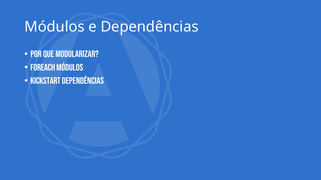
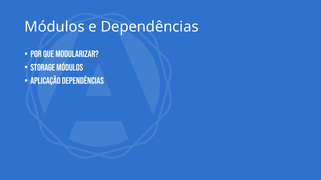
Foreach: Foreach -> Storage
Kickstart: Kickstart -> Aplicação
